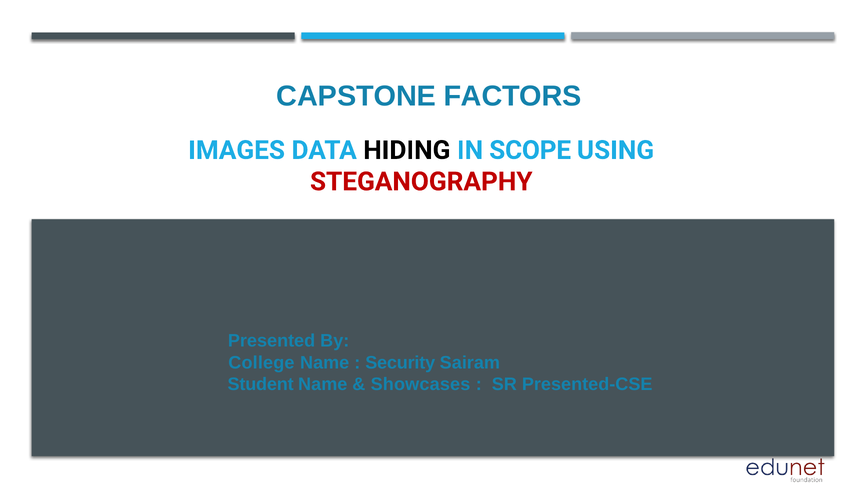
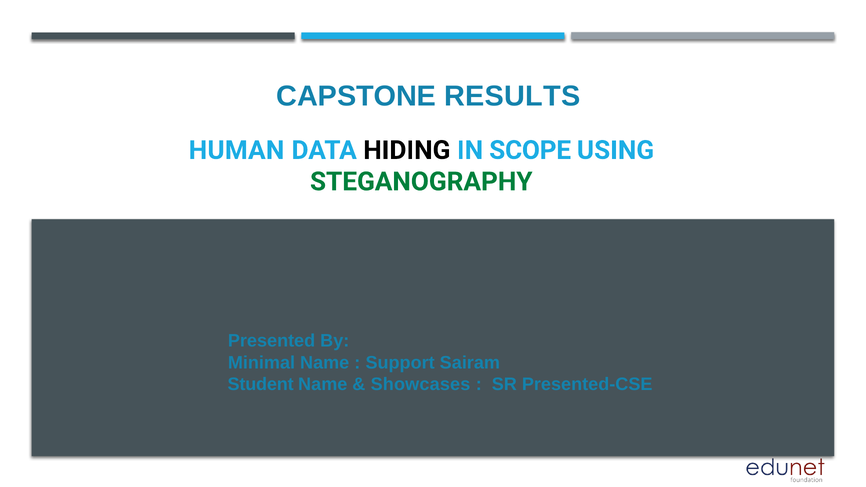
FACTORS: FACTORS -> RESULTS
IMAGES: IMAGES -> HUMAN
STEGANOGRAPHY colour: red -> green
College: College -> Minimal
Security: Security -> Support
